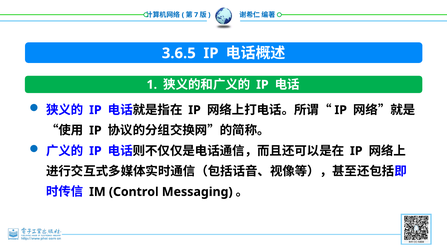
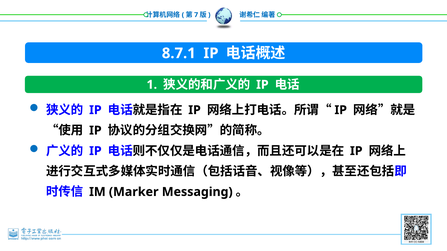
3.6.5: 3.6.5 -> 8.7.1
Control: Control -> Marker
